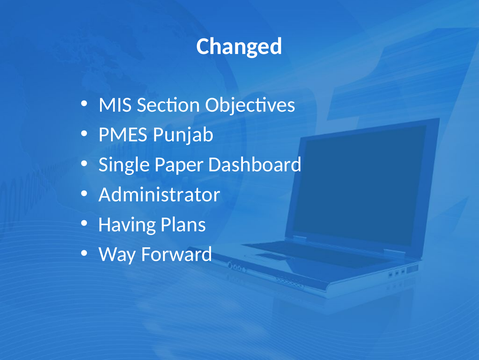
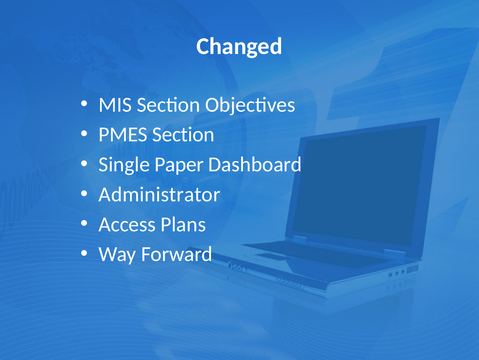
PMES Punjab: Punjab -> Section
Having: Having -> Access
